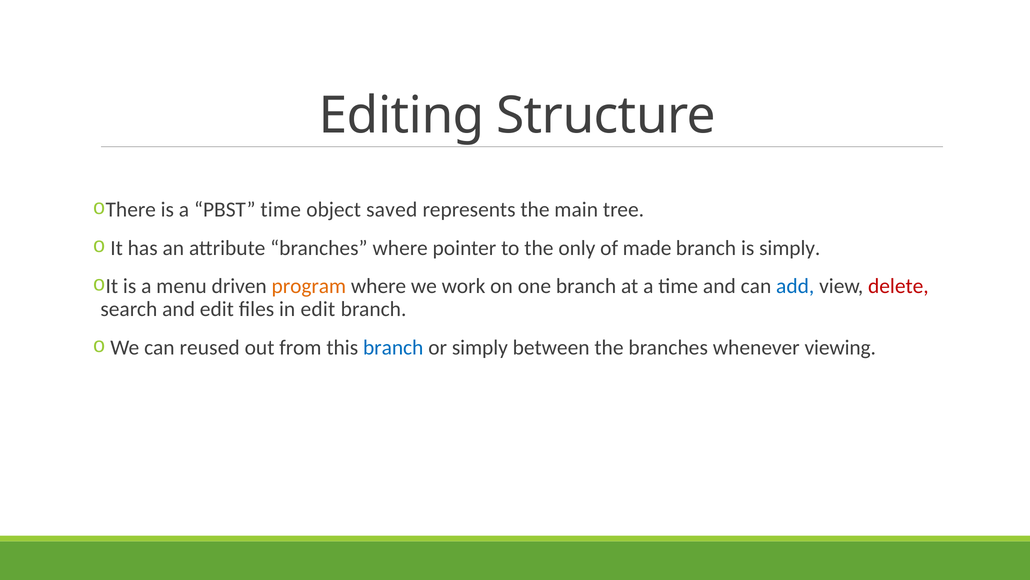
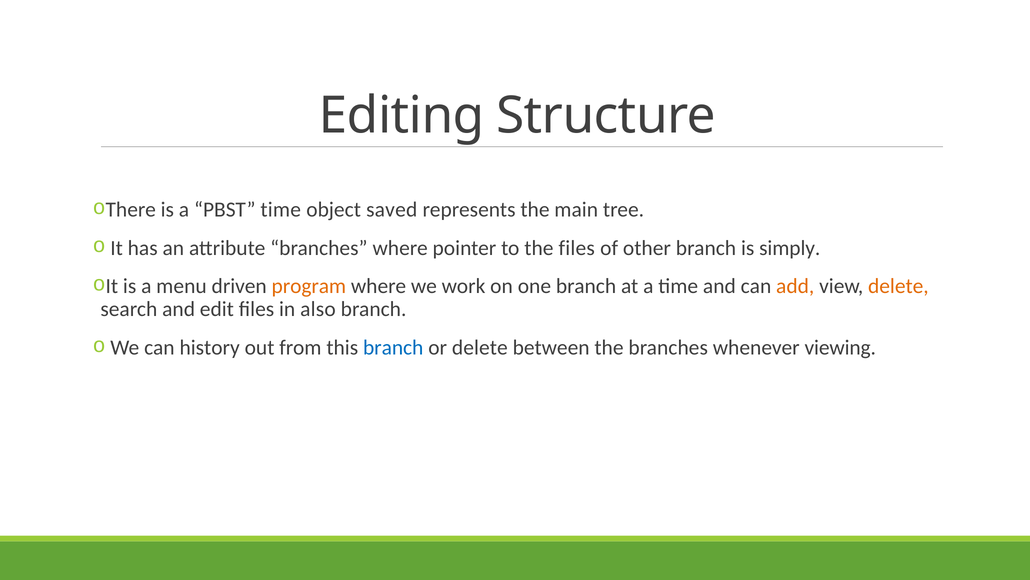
the only: only -> files
made: made -> other
add colour: blue -> orange
delete at (898, 286) colour: red -> orange
in edit: edit -> also
reused: reused -> history
or simply: simply -> delete
